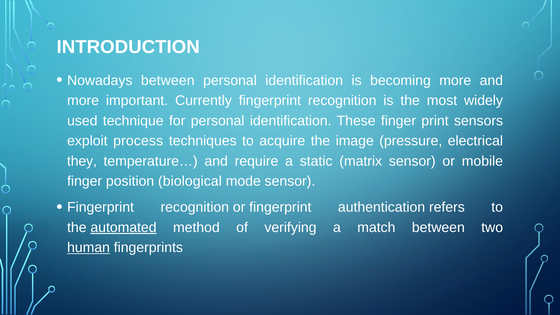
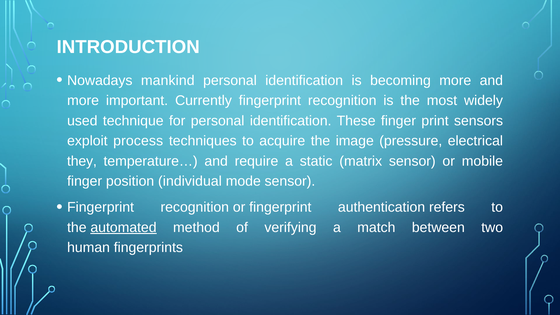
Nowadays between: between -> mankind
biological: biological -> individual
human underline: present -> none
